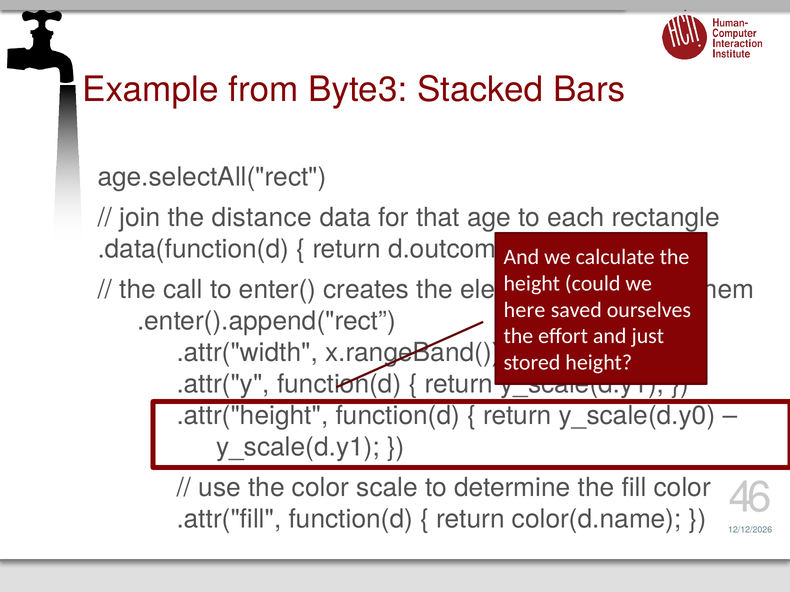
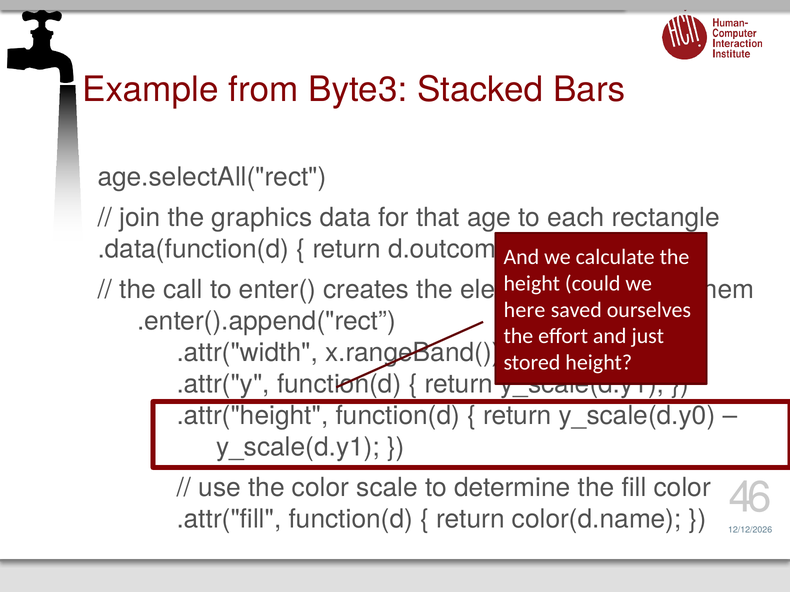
distance: distance -> graphics
